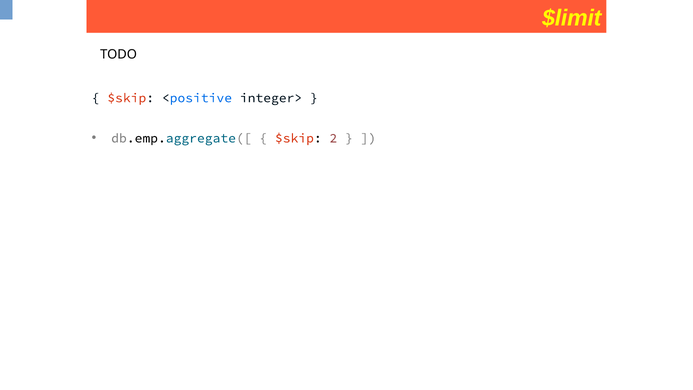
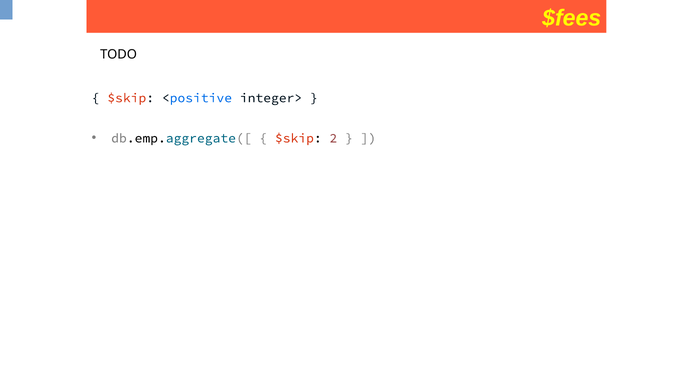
$limit: $limit -> $fees
